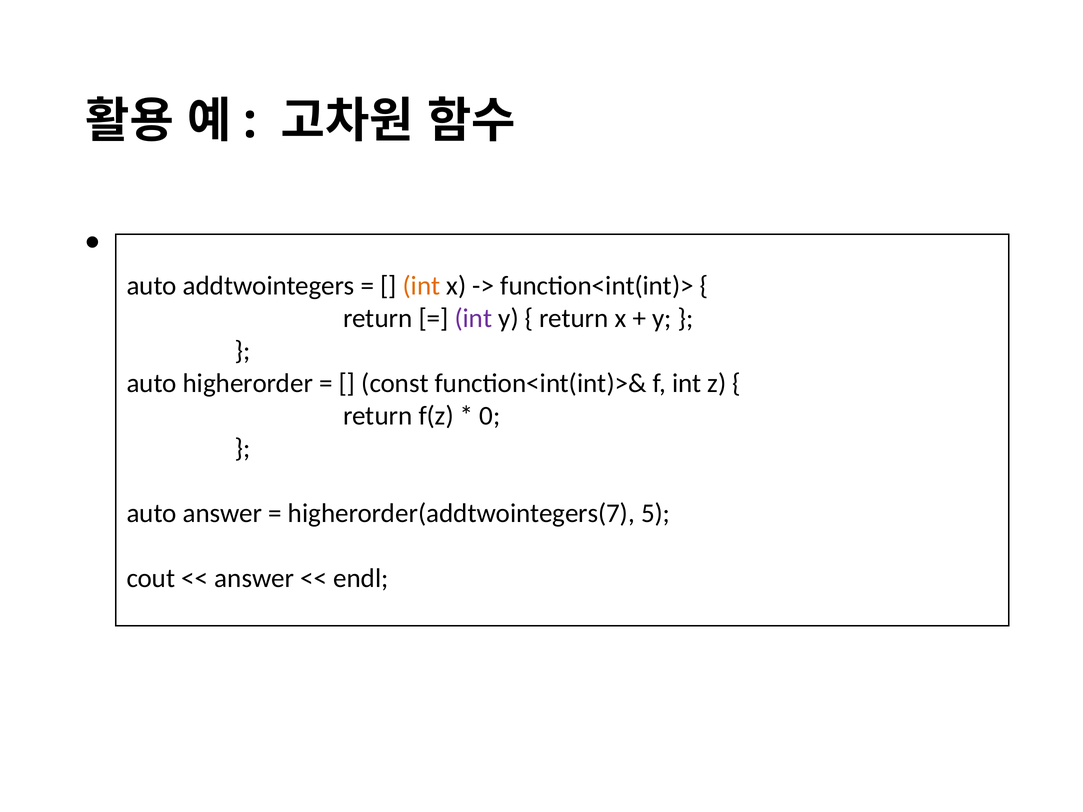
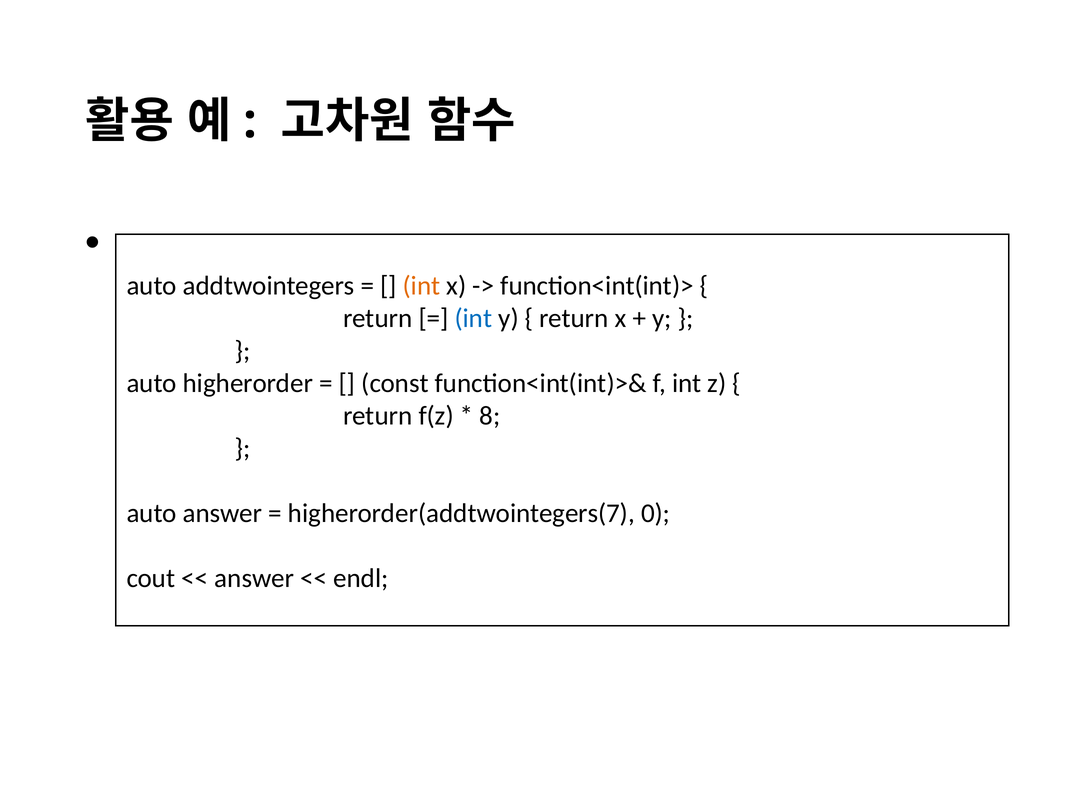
int at (473, 319) colour: purple -> blue
0: 0 -> 8
5: 5 -> 0
